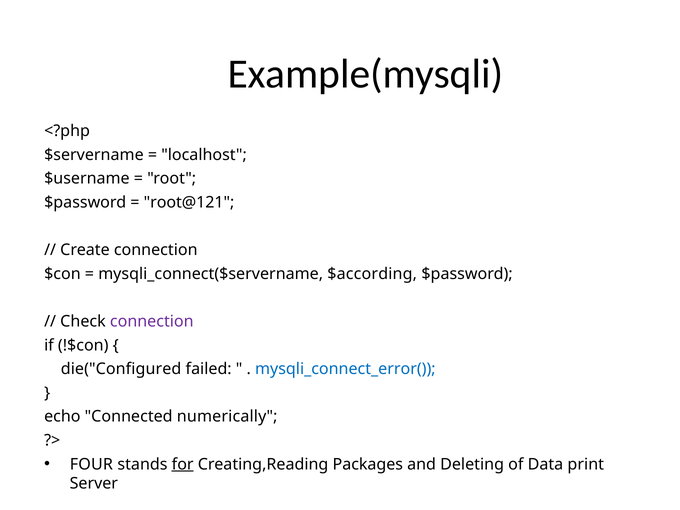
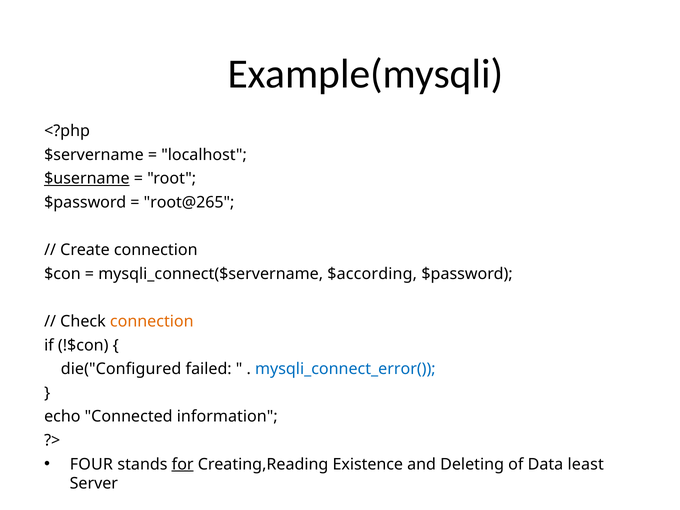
$username underline: none -> present
root@121: root@121 -> root@265
connection at (152, 321) colour: purple -> orange
numerically: numerically -> information
Packages: Packages -> Existence
print: print -> least
